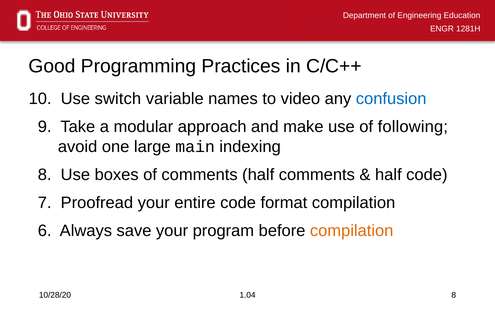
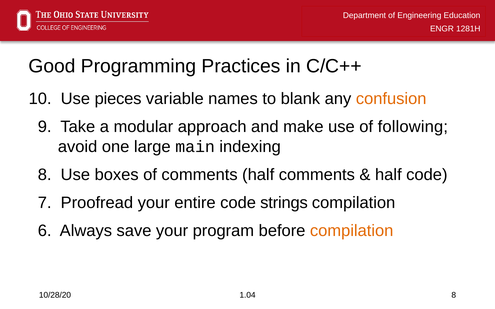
switch: switch -> pieces
video: video -> blank
confusion colour: blue -> orange
format: format -> strings
